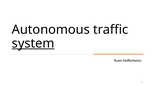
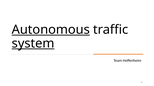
Autonomous underline: none -> present
